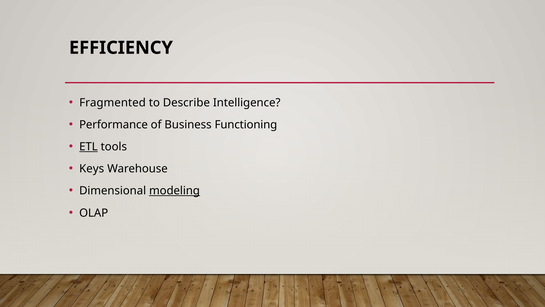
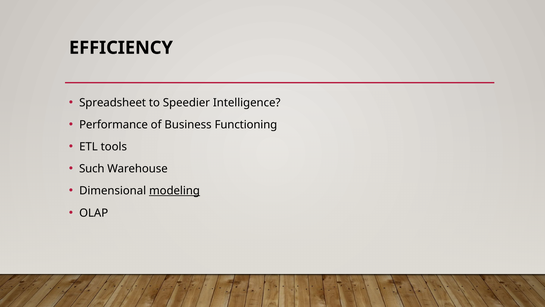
Fragmented: Fragmented -> Spreadsheet
Describe: Describe -> Speedier
ETL underline: present -> none
Keys: Keys -> Such
